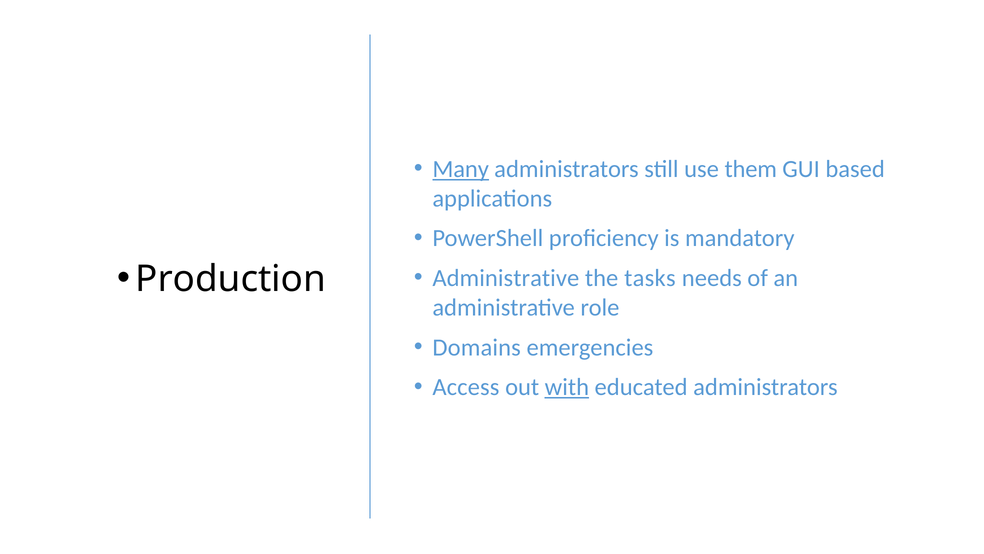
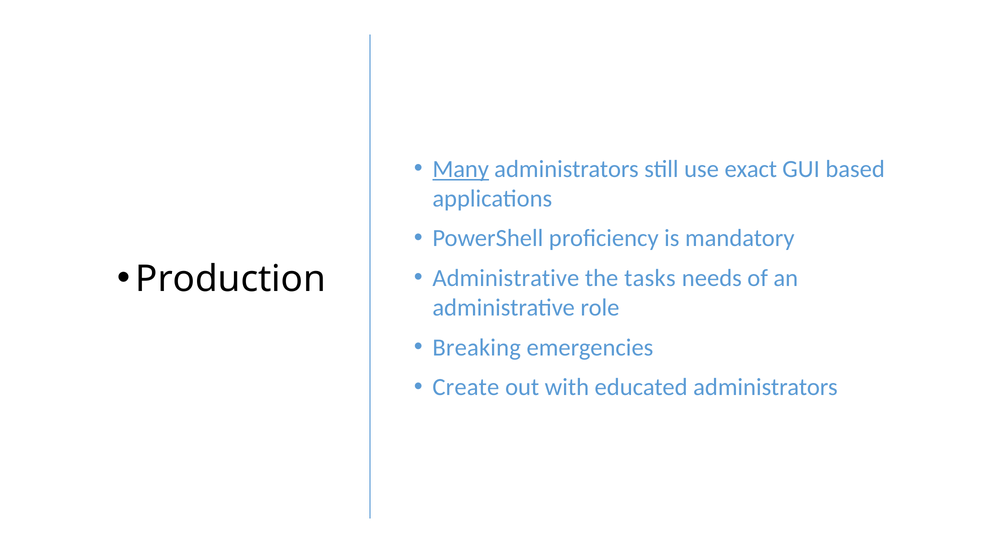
them: them -> exact
Domains: Domains -> Breaking
Access: Access -> Create
with underline: present -> none
